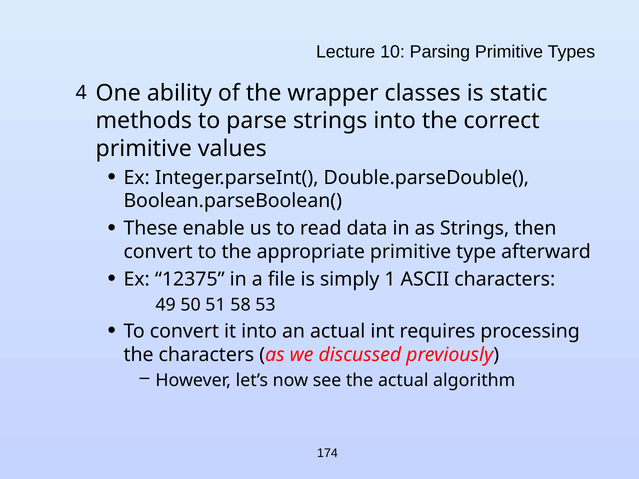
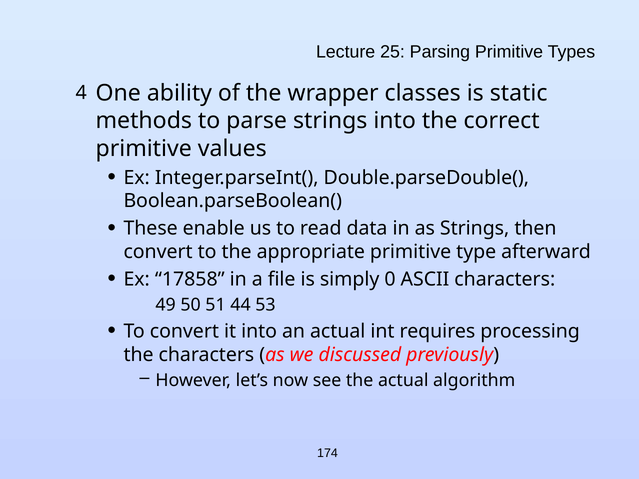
10: 10 -> 25
12375: 12375 -> 17858
1: 1 -> 0
58: 58 -> 44
